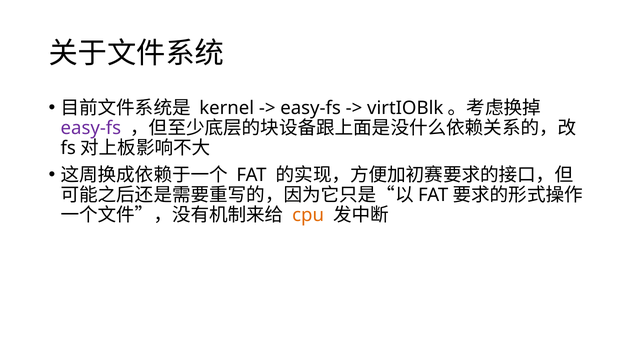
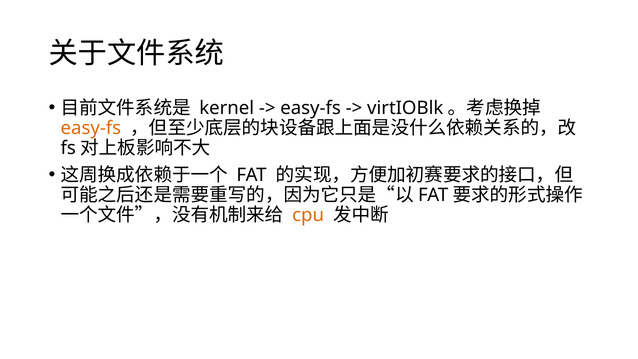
easy-fs at (91, 128) colour: purple -> orange
